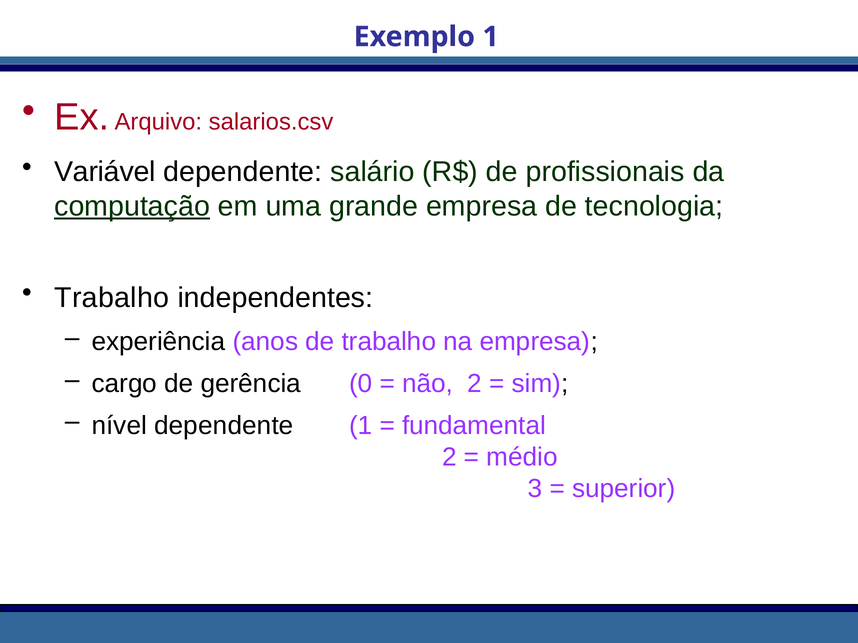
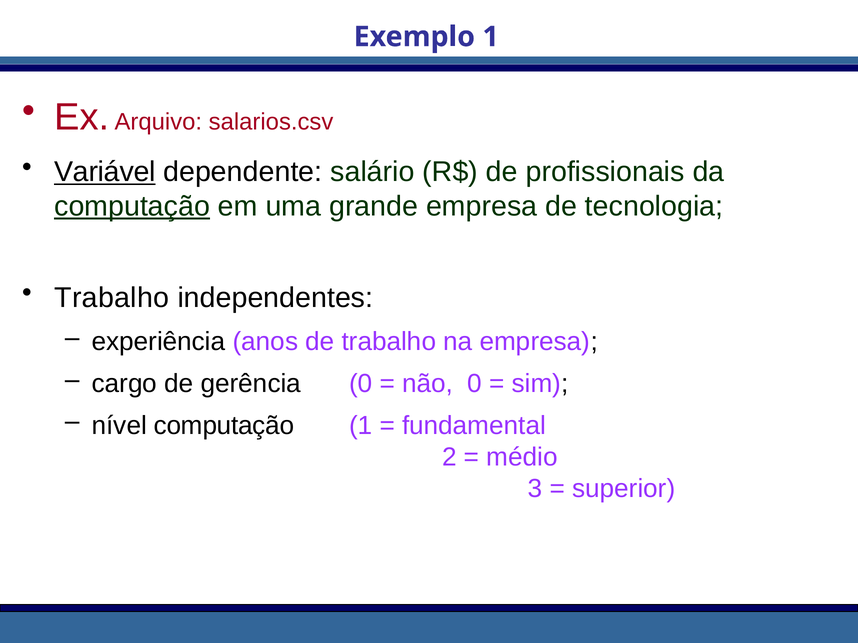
Variável underline: none -> present
não 2: 2 -> 0
nível dependente: dependente -> computação
